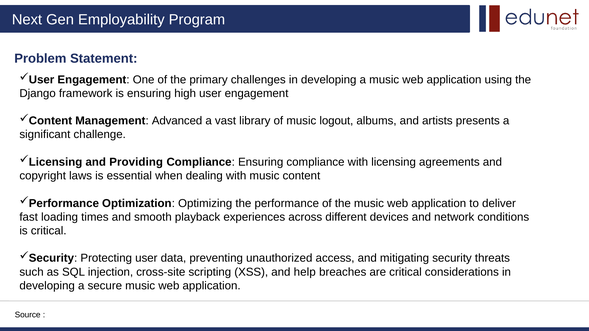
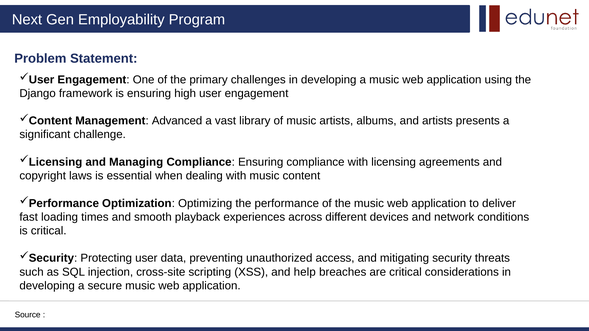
music logout: logout -> artists
Providing: Providing -> Managing
